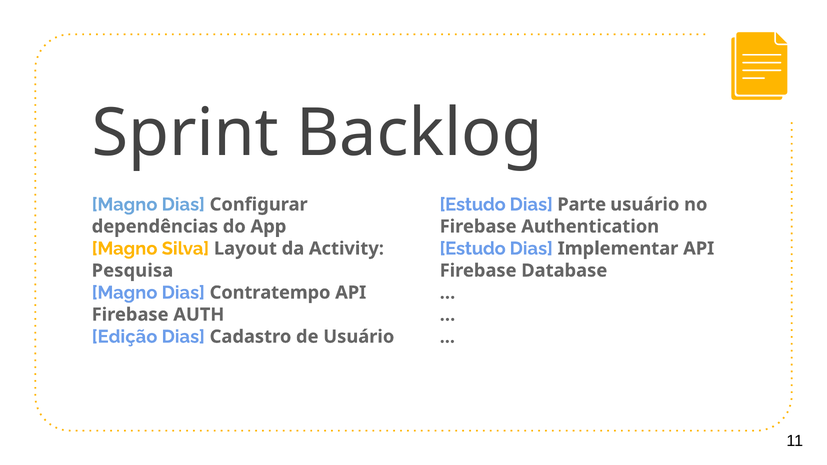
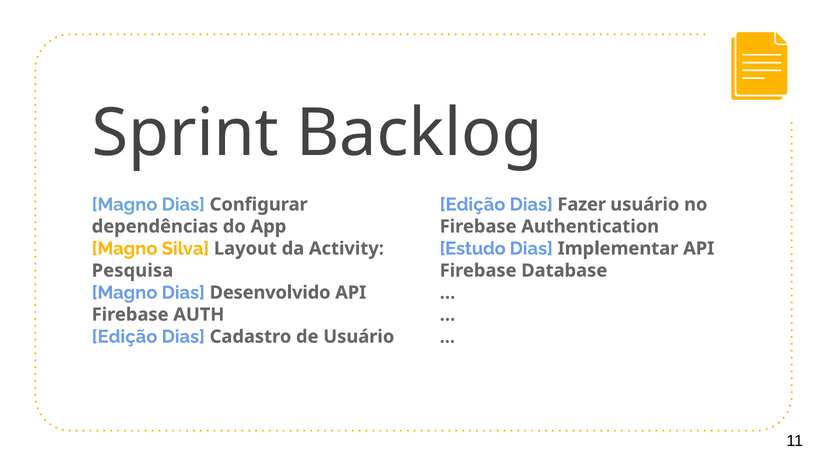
Estudo at (473, 205): Estudo -> Edição
Parte: Parte -> Fazer
Contratempo: Contratempo -> Desenvolvido
